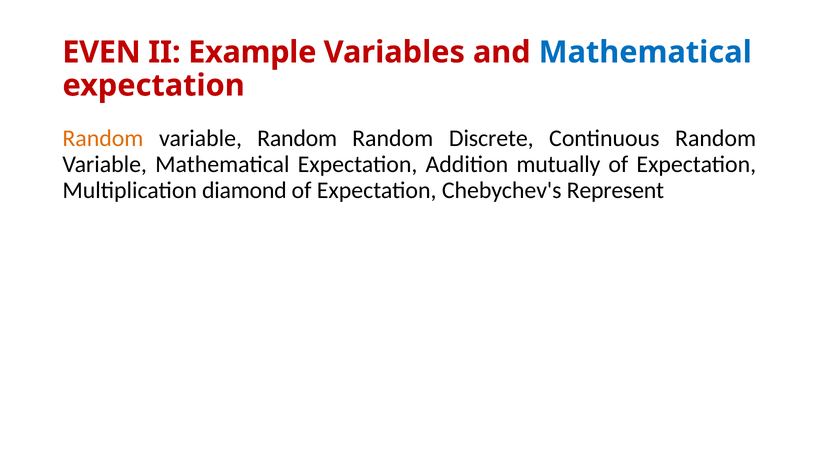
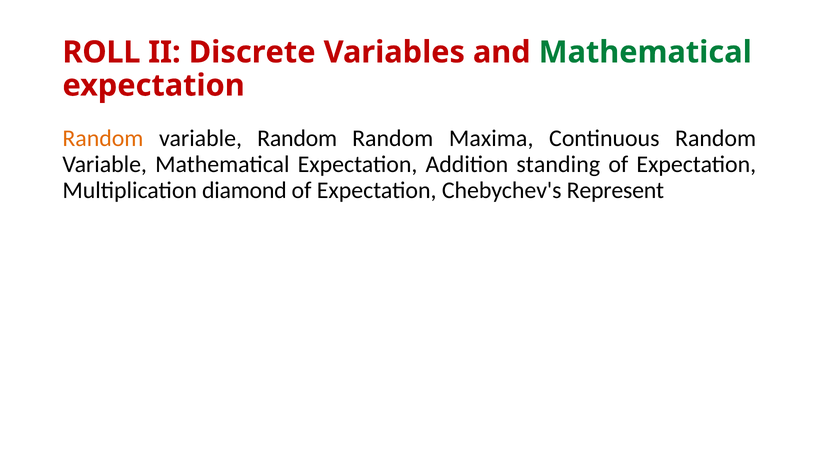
EVEN: EVEN -> ROLL
Example: Example -> Discrete
Mathematical at (645, 52) colour: blue -> green
Discrete: Discrete -> Maxima
mutually: mutually -> standing
